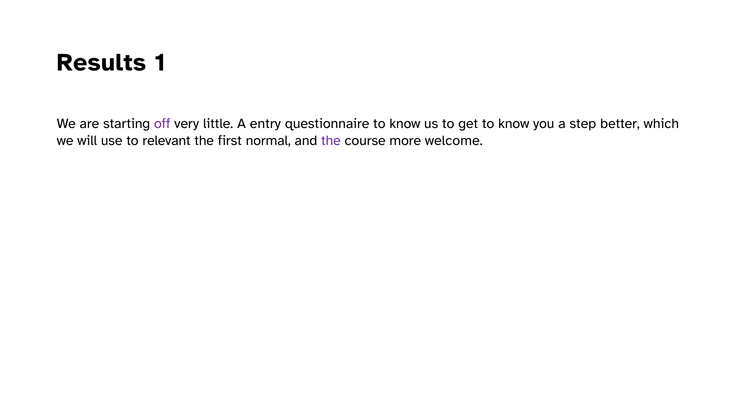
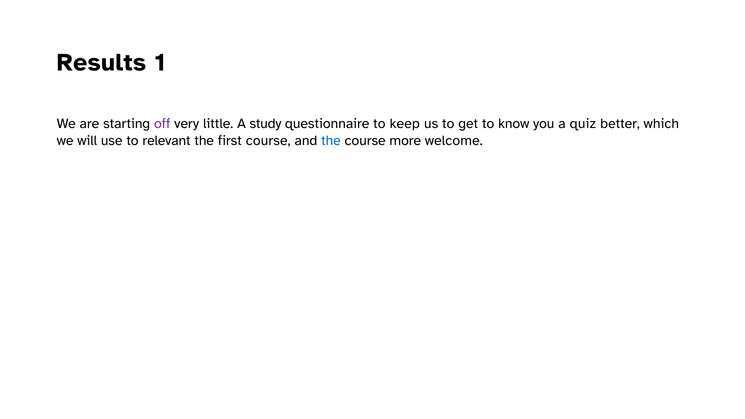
entry: entry -> study
questionnaire to know: know -> keep
step: step -> quiz
first normal: normal -> course
the at (331, 140) colour: purple -> blue
